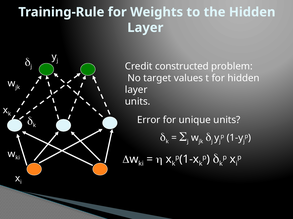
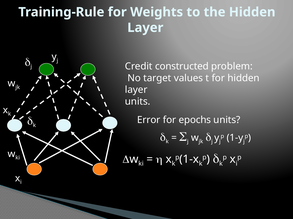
unique: unique -> epochs
